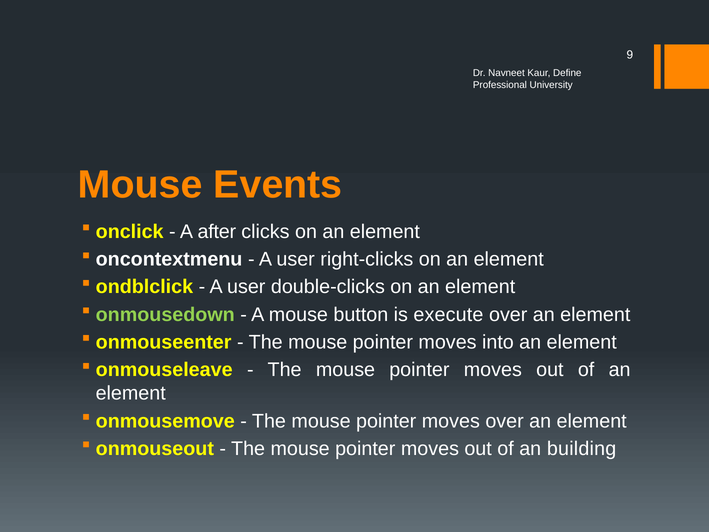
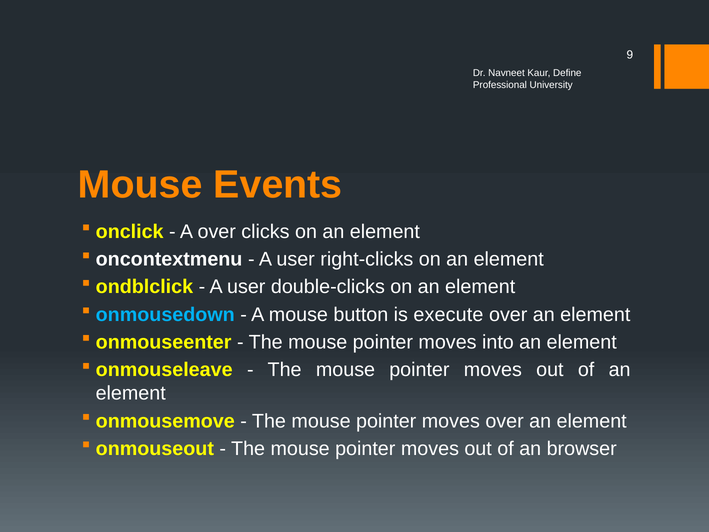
A after: after -> over
onmousedown colour: light green -> light blue
building: building -> browser
